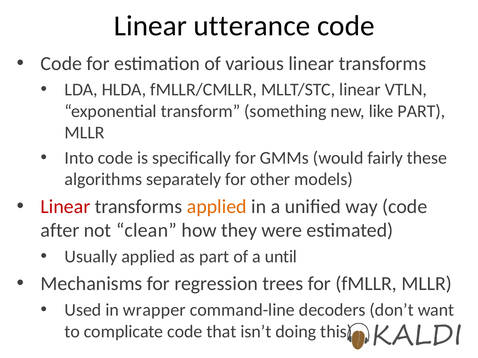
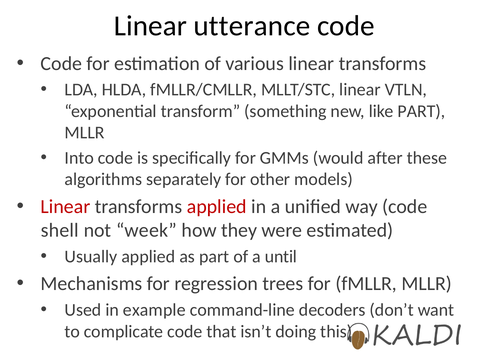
fairly: fairly -> after
applied at (217, 207) colour: orange -> red
after: after -> shell
clean: clean -> week
wrapper: wrapper -> example
